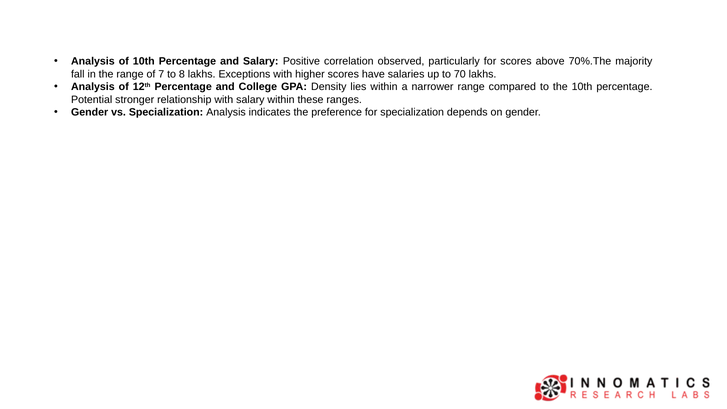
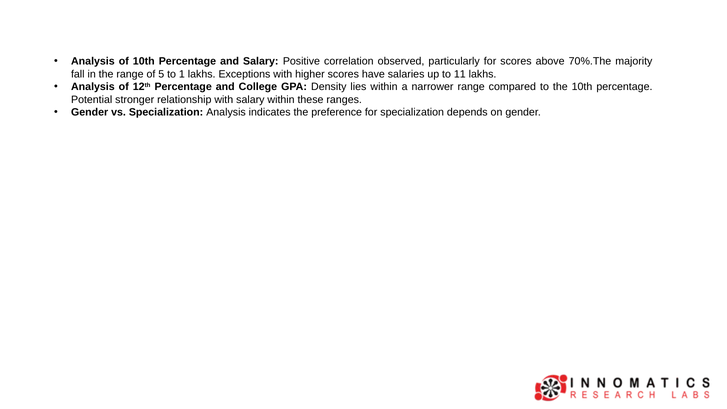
7: 7 -> 5
8: 8 -> 1
70: 70 -> 11
